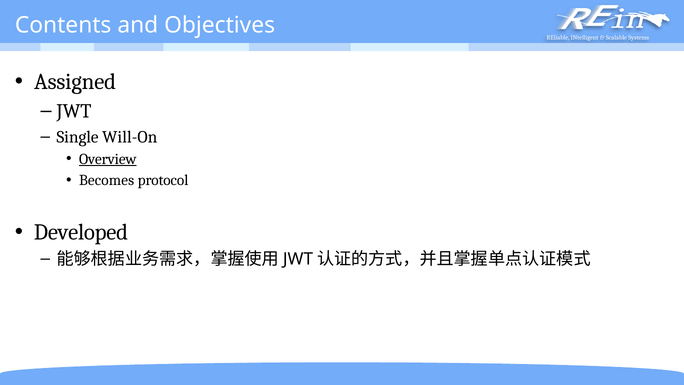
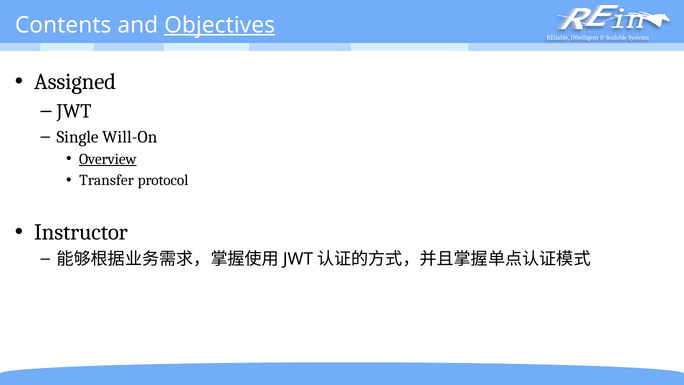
Objectives underline: none -> present
Becomes: Becomes -> Transfer
Developed: Developed -> Instructor
